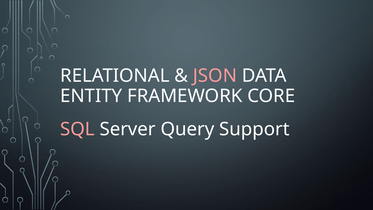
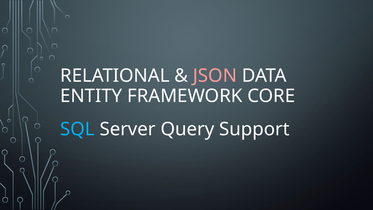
SQL colour: pink -> light blue
